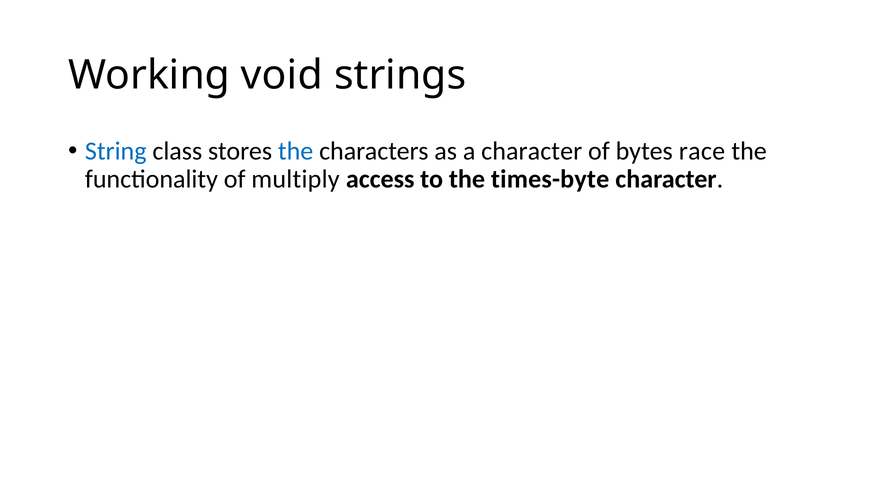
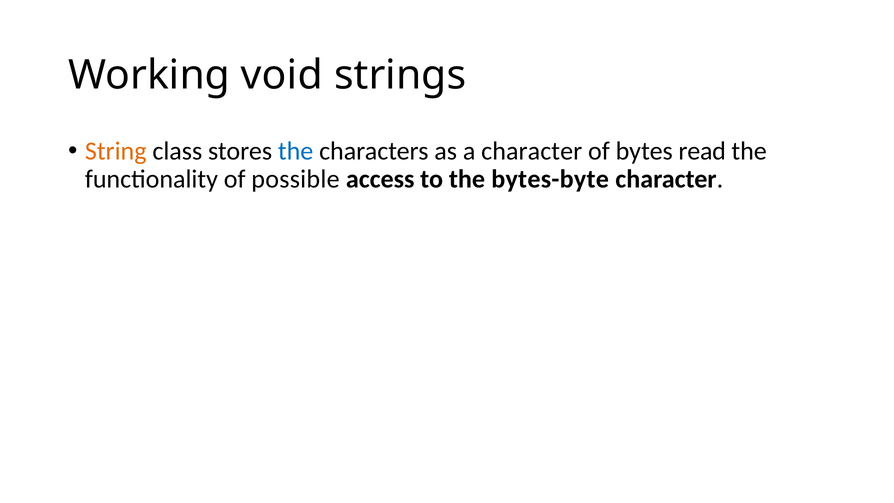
String colour: blue -> orange
race: race -> read
multiply: multiply -> possible
times-byte: times-byte -> bytes-byte
